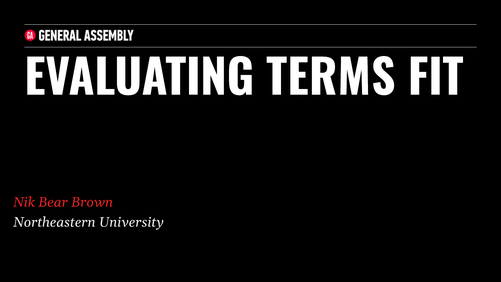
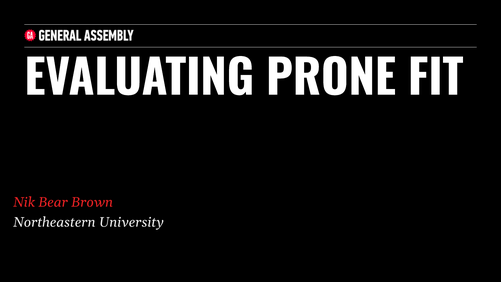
TERMS: TERMS -> PRONE
